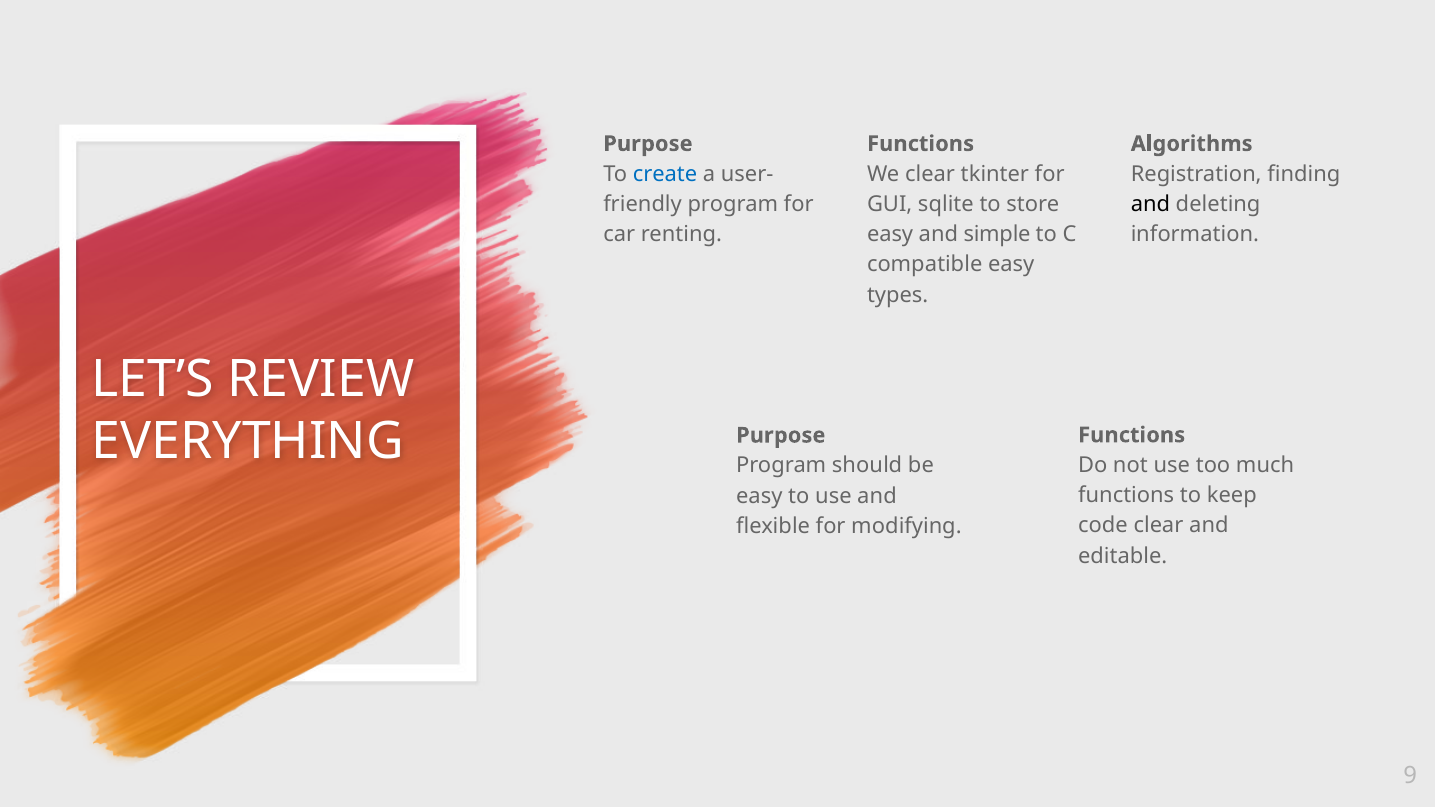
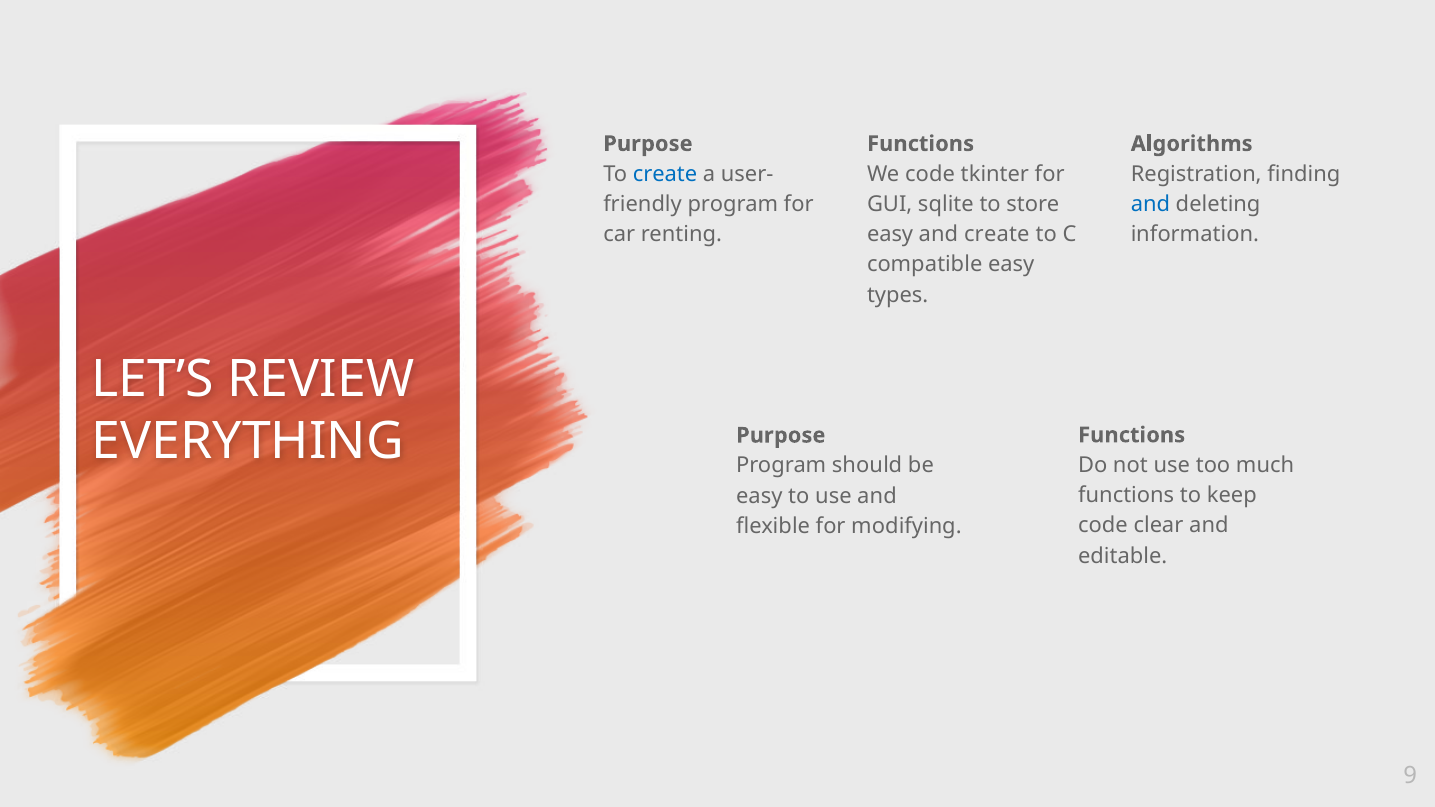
We clear: clear -> code
and at (1150, 204) colour: black -> blue
and simple: simple -> create
